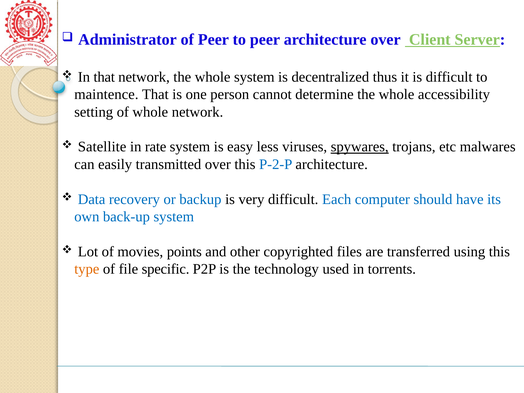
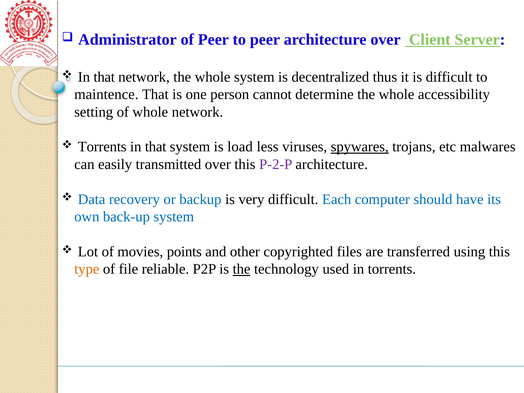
Satellite at (102, 147): Satellite -> Torrents
rate at (156, 147): rate -> that
easy: easy -> load
P-2-P colour: blue -> purple
specific: specific -> reliable
the at (242, 269) underline: none -> present
